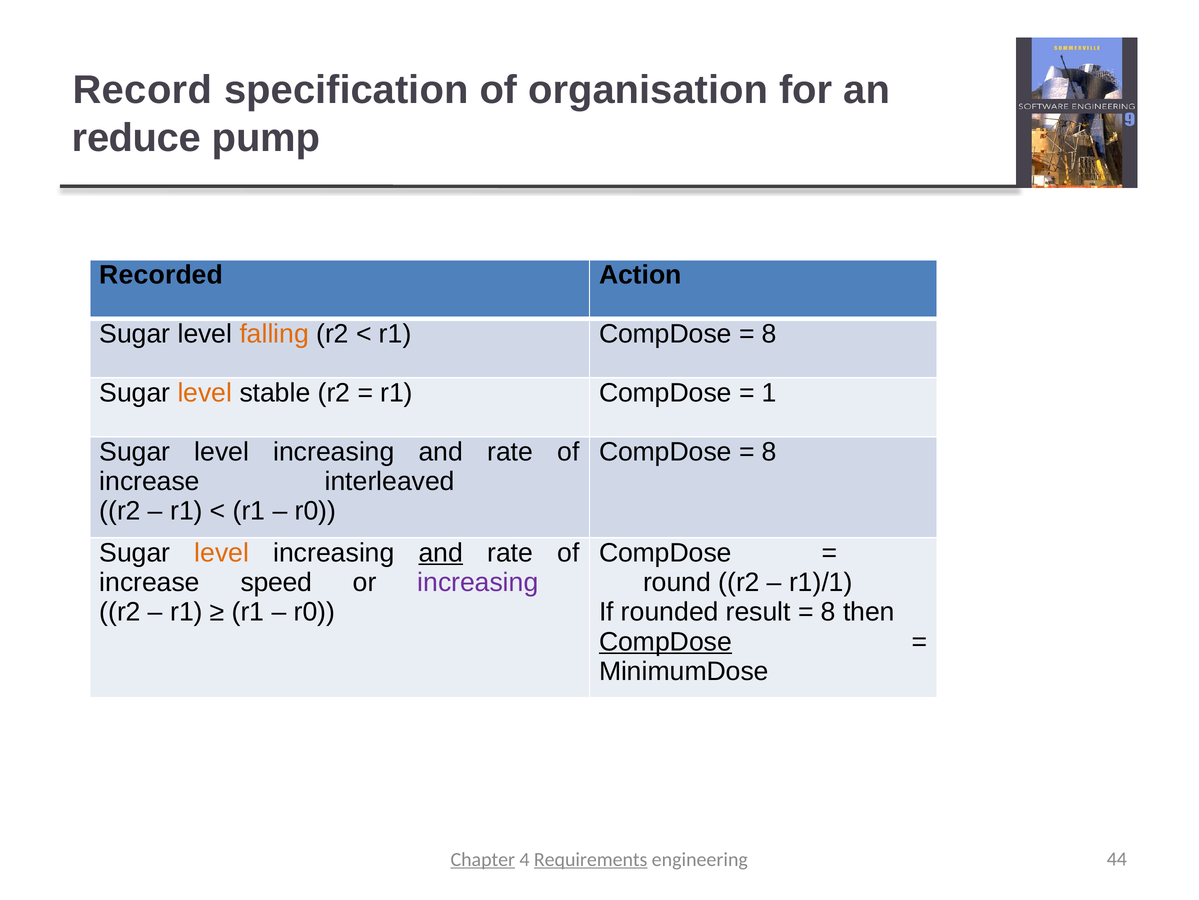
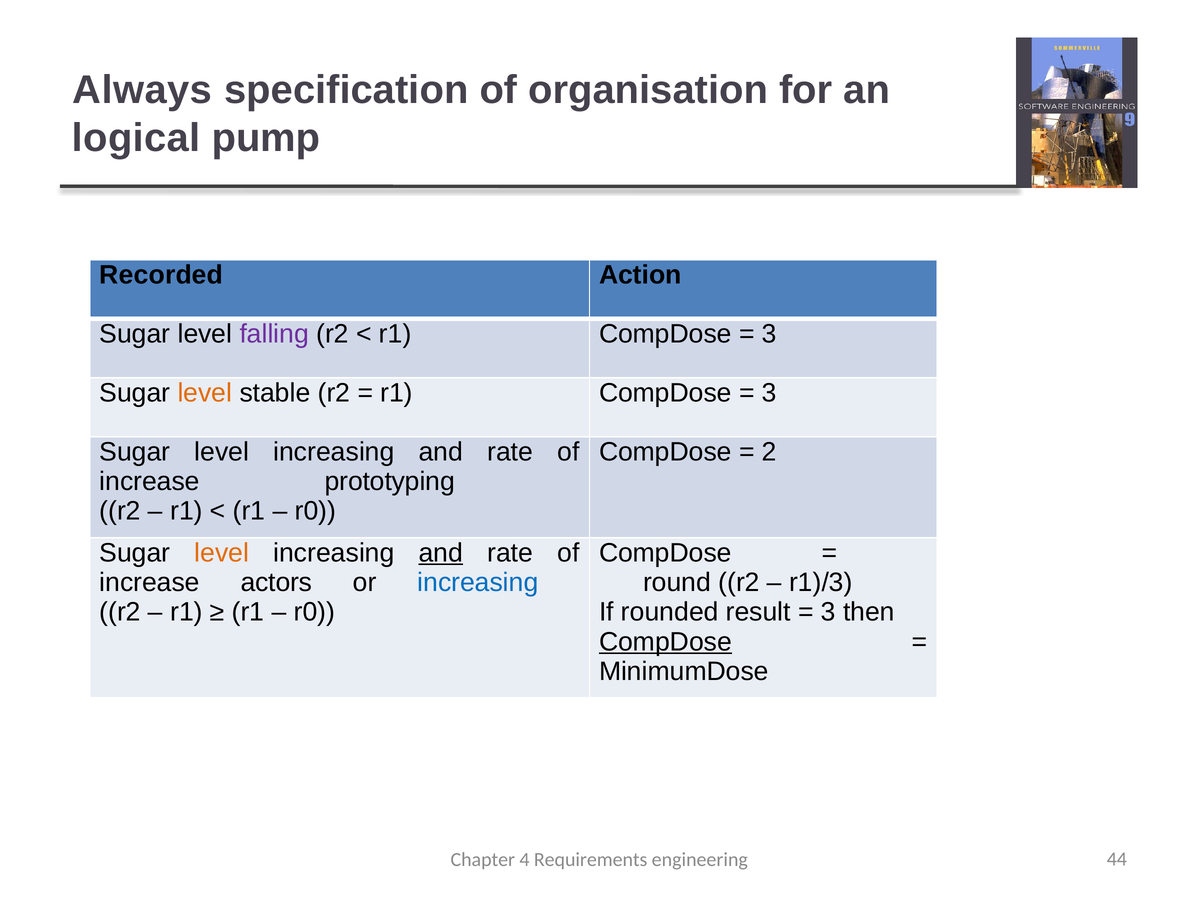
Record: Record -> Always
reduce: reduce -> logical
falling colour: orange -> purple
8 at (769, 334): 8 -> 3
1 at (769, 393): 1 -> 3
8 at (769, 452): 8 -> 2
interleaved: interleaved -> prototyping
speed: speed -> actors
increasing at (478, 582) colour: purple -> blue
r1)/1: r1)/1 -> r1)/3
8 at (828, 612): 8 -> 3
Chapter underline: present -> none
Requirements underline: present -> none
